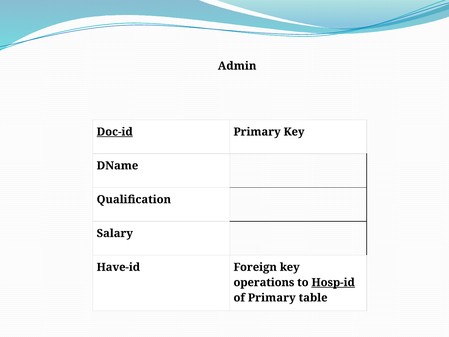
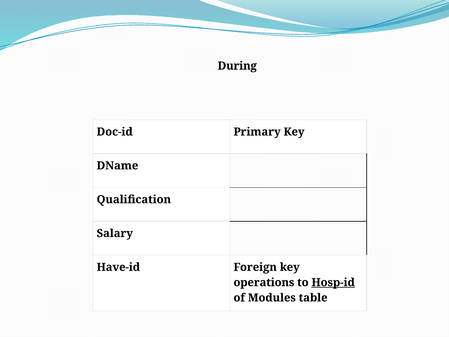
Admin: Admin -> During
Doc-id underline: present -> none
of Primary: Primary -> Modules
